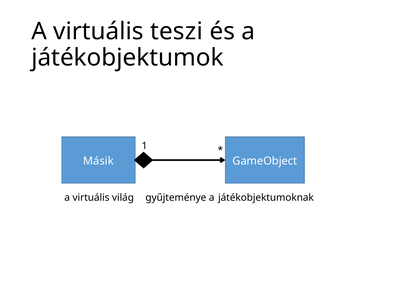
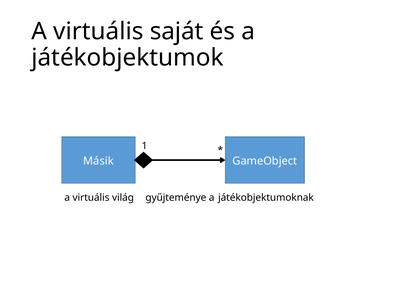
teszi: teszi -> saját
